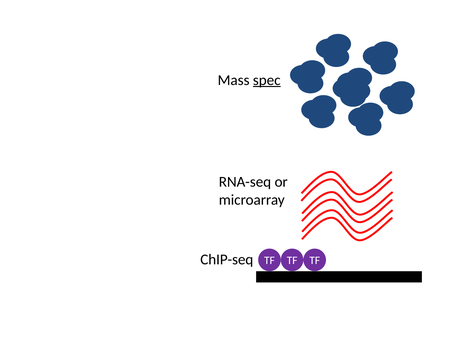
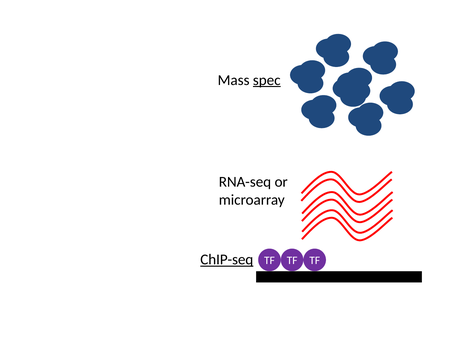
ChIP-seq underline: none -> present
